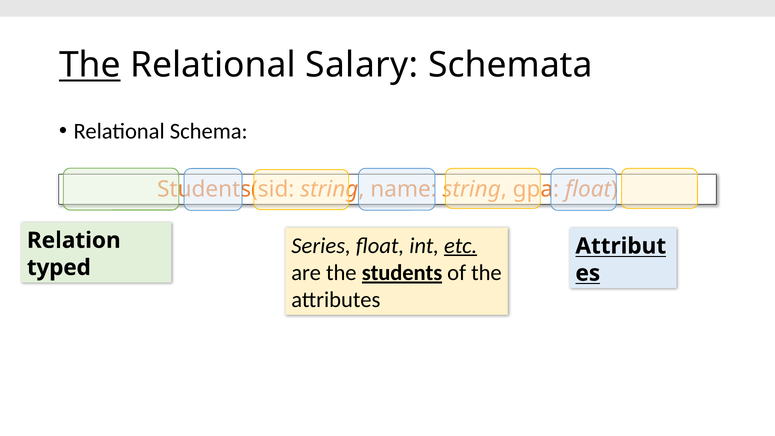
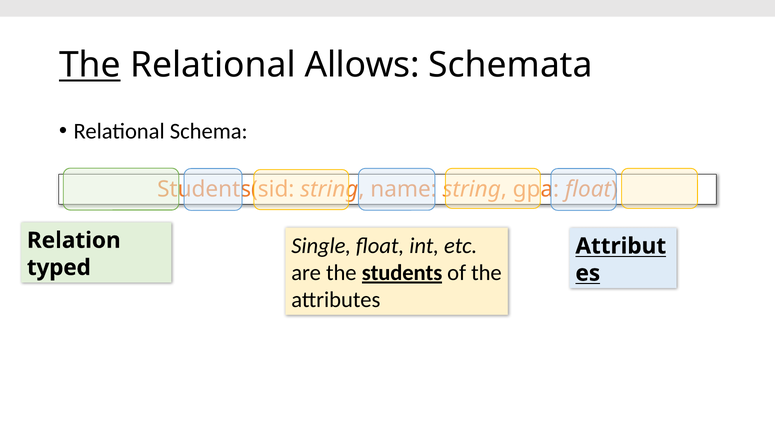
Salary: Salary -> Allows
Series: Series -> Single
etc underline: present -> none
